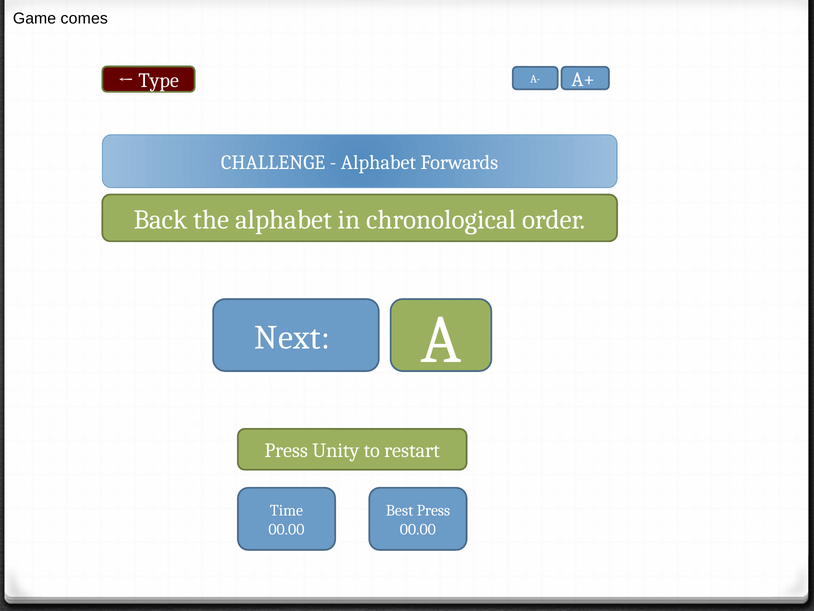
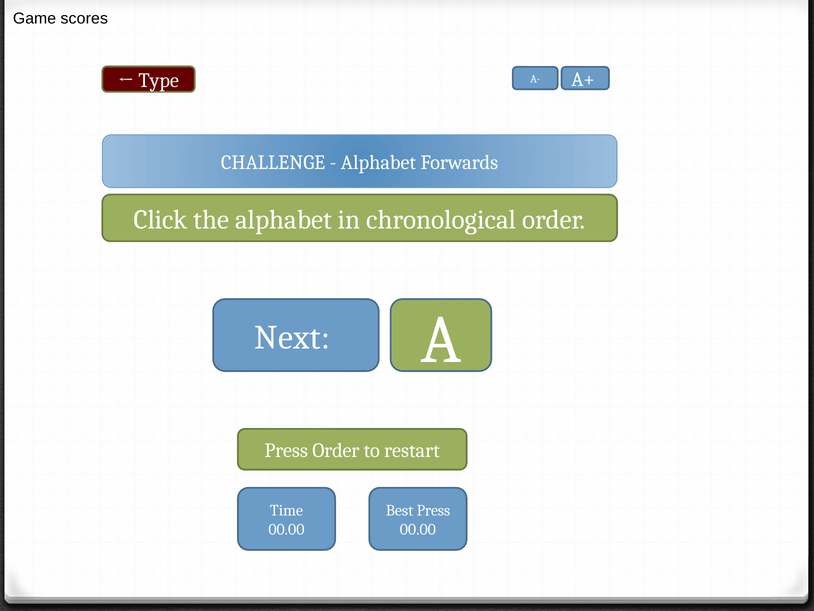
comes: comes -> scores
Back: Back -> Click
Press Unity: Unity -> Order
